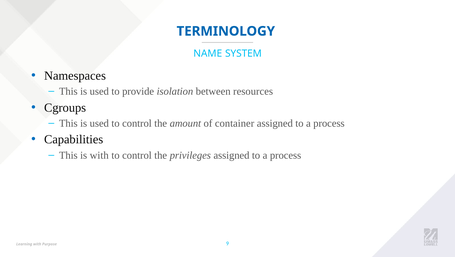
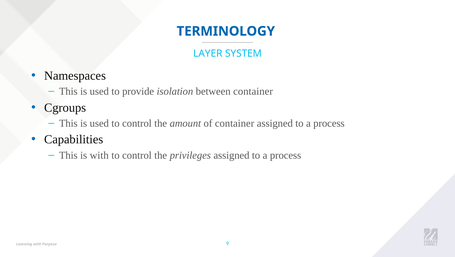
NAME: NAME -> LAYER
between resources: resources -> container
